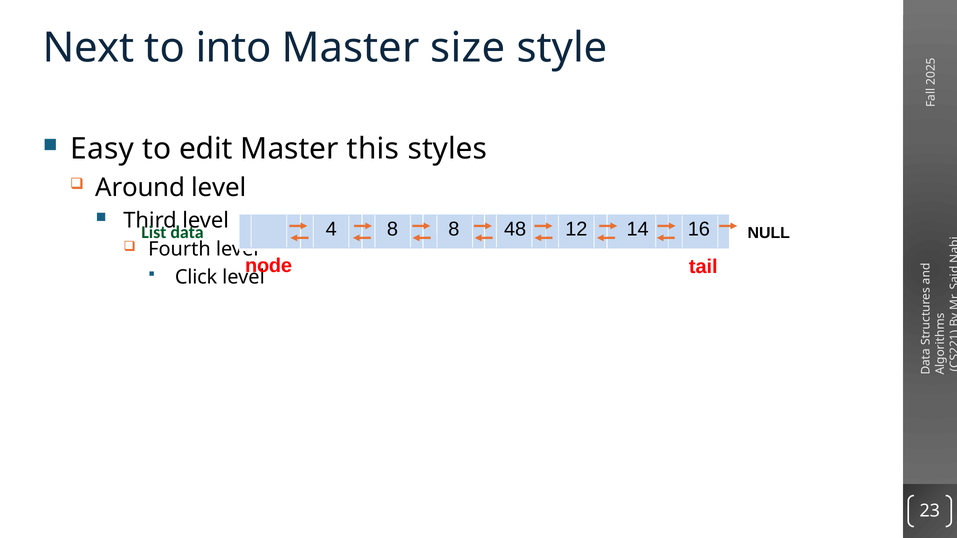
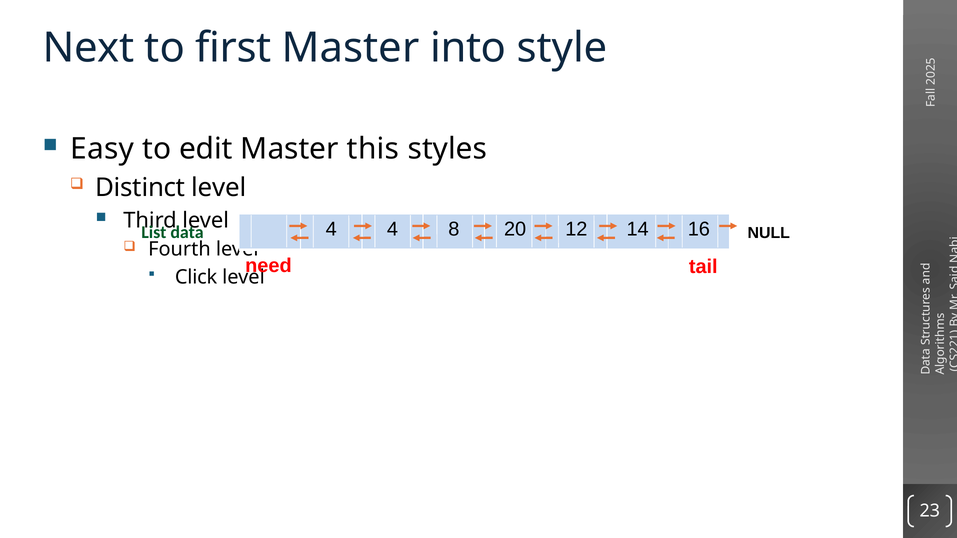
into: into -> first
size: size -> into
Around: Around -> Distinct
4 8: 8 -> 4
48: 48 -> 20
node: node -> need
